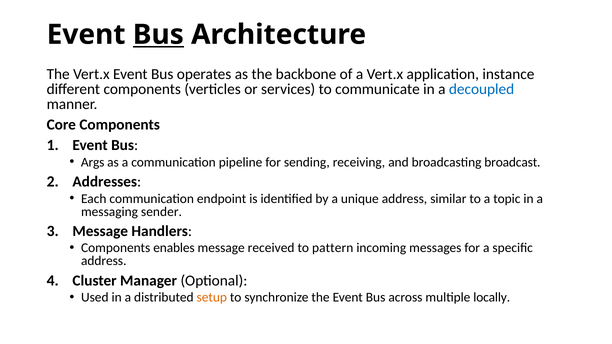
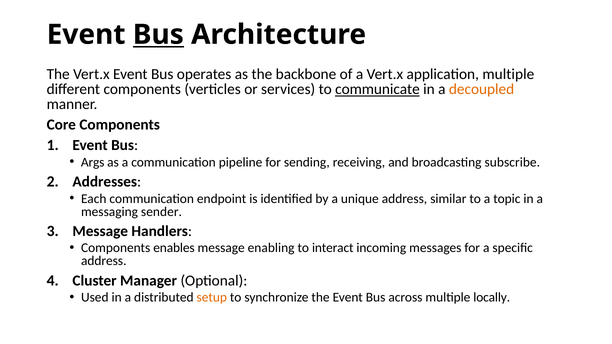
application instance: instance -> multiple
communicate underline: none -> present
decoupled colour: blue -> orange
broadcast: broadcast -> subscribe
received: received -> enabling
pattern: pattern -> interact
